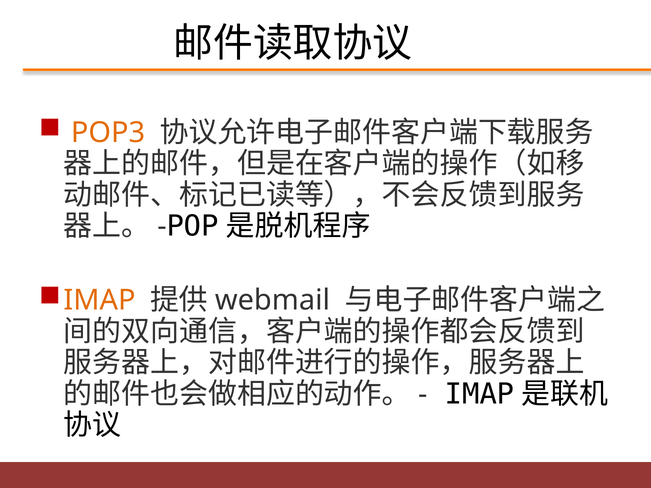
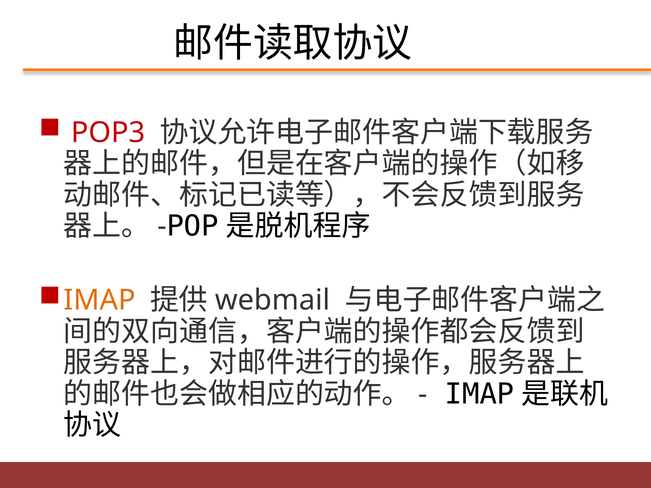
POP3 colour: orange -> red
